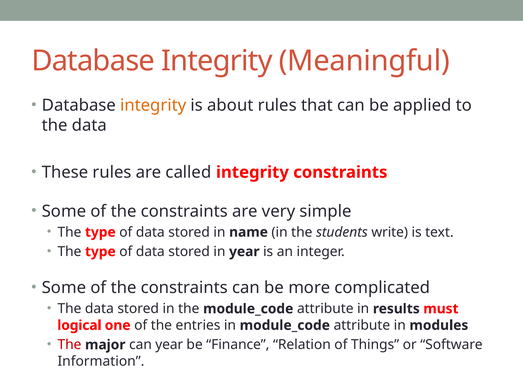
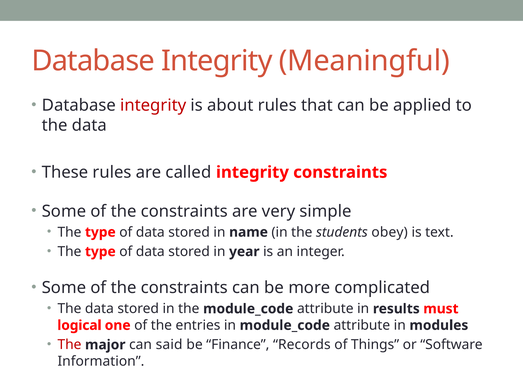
integrity at (153, 105) colour: orange -> red
write: write -> obey
can year: year -> said
Relation: Relation -> Records
